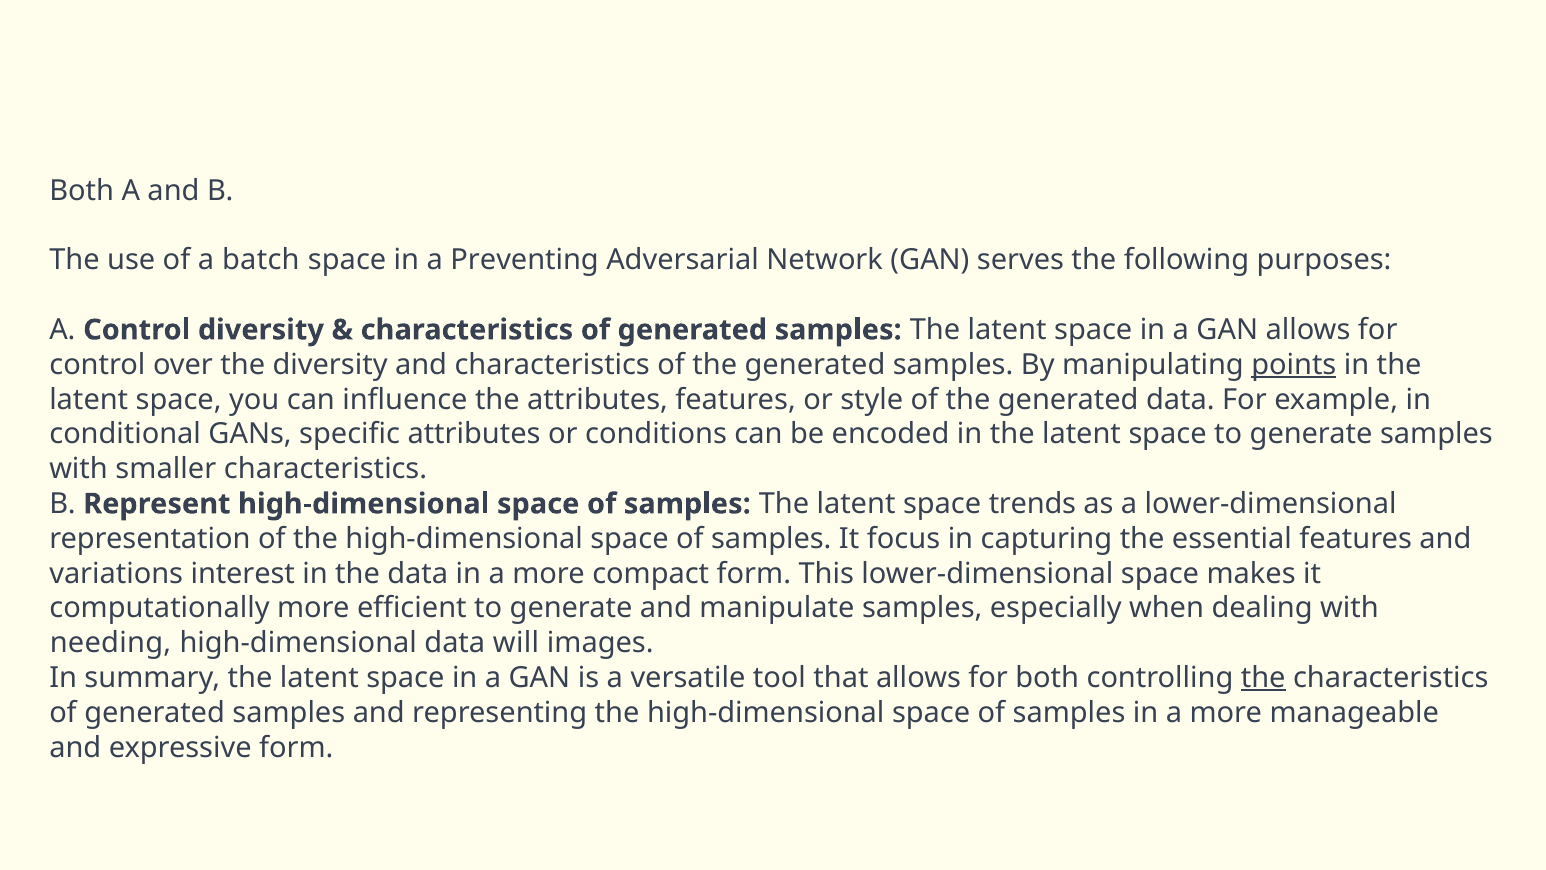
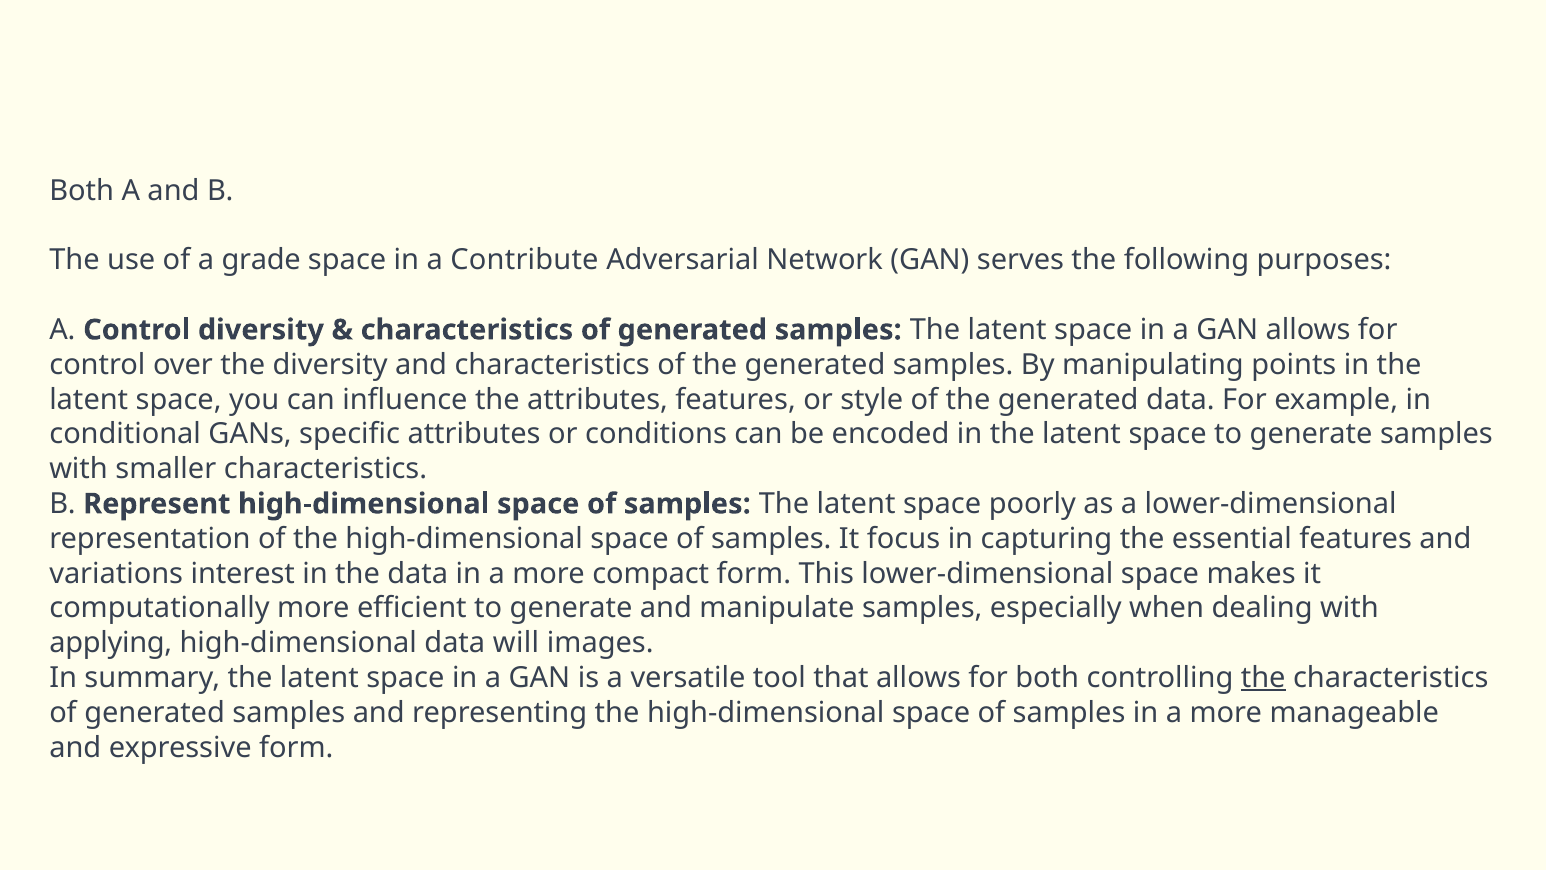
batch: batch -> grade
Preventing: Preventing -> Contribute
points underline: present -> none
trends: trends -> poorly
needing: needing -> applying
